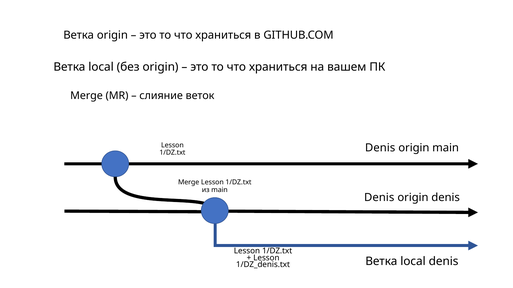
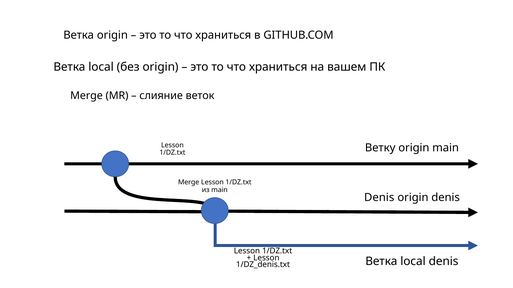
1/DZ.txt Denis: Denis -> Ветку
